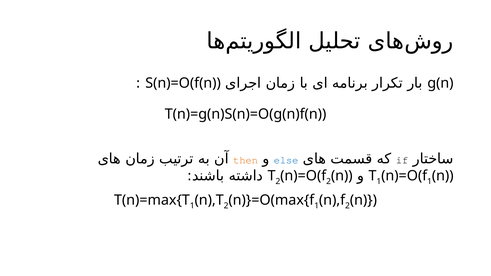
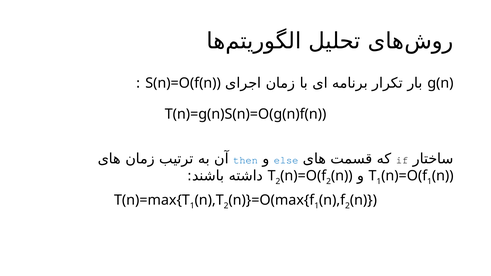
then colour: orange -> blue
